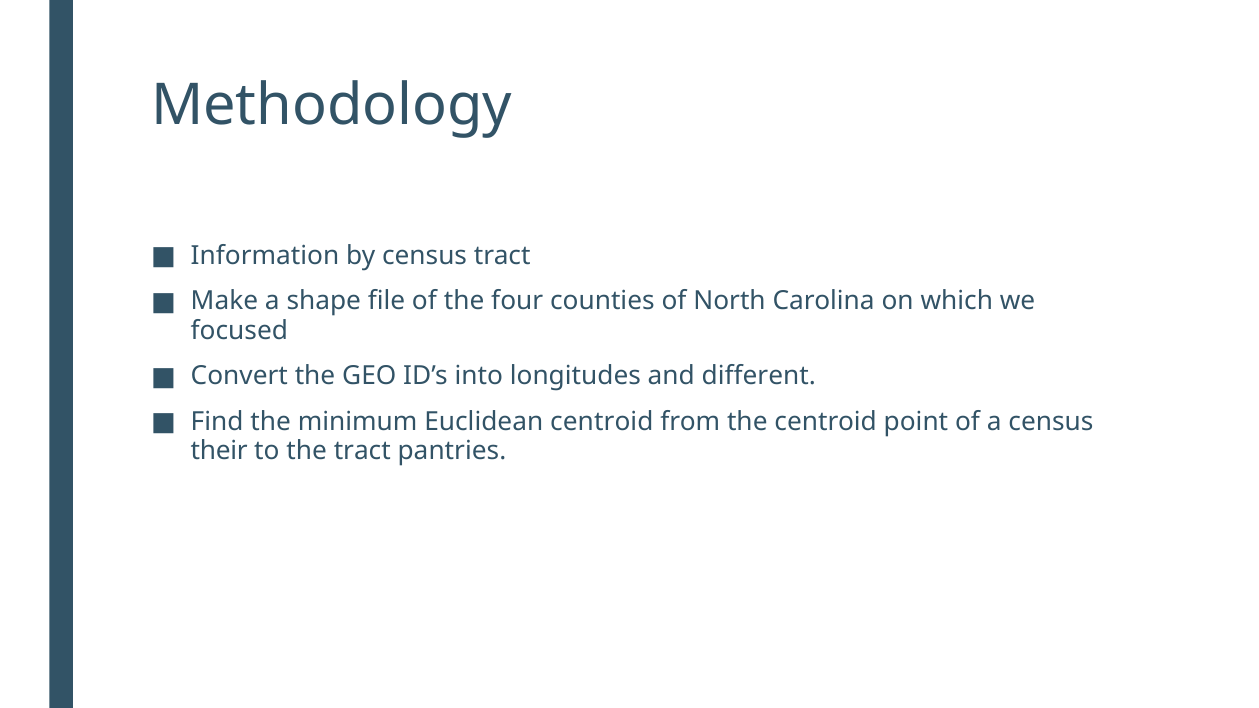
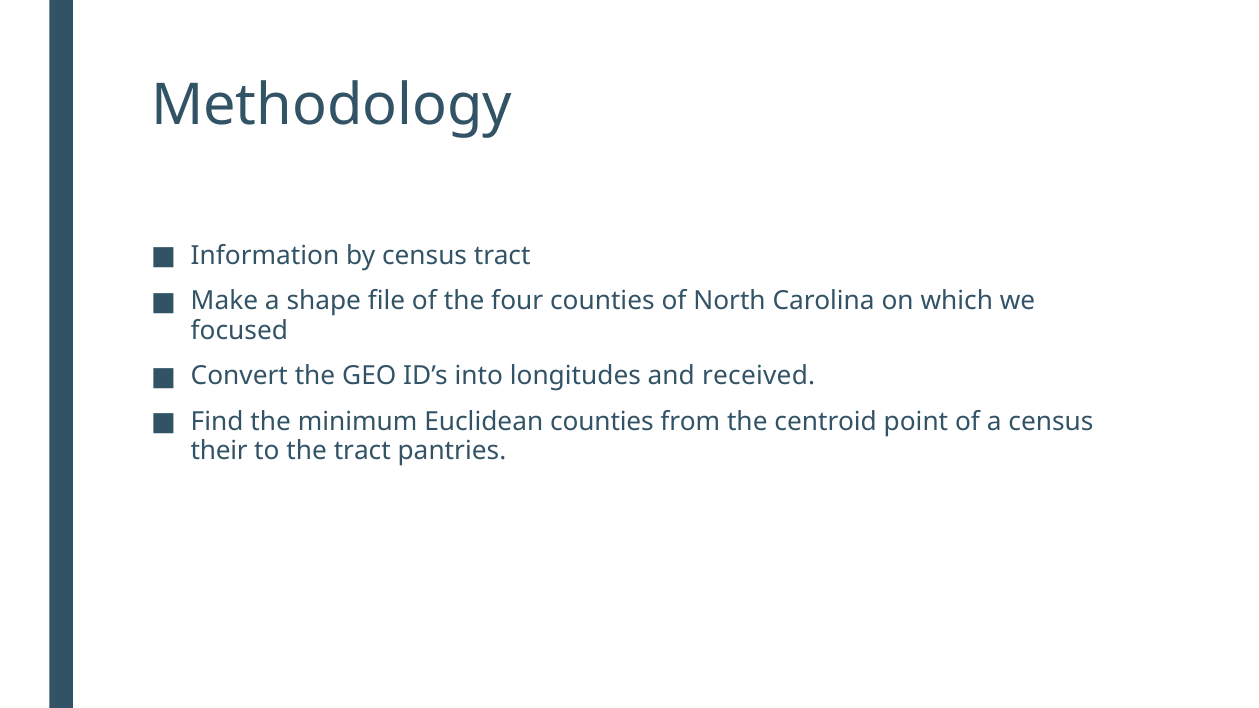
different: different -> received
Euclidean centroid: centroid -> counties
